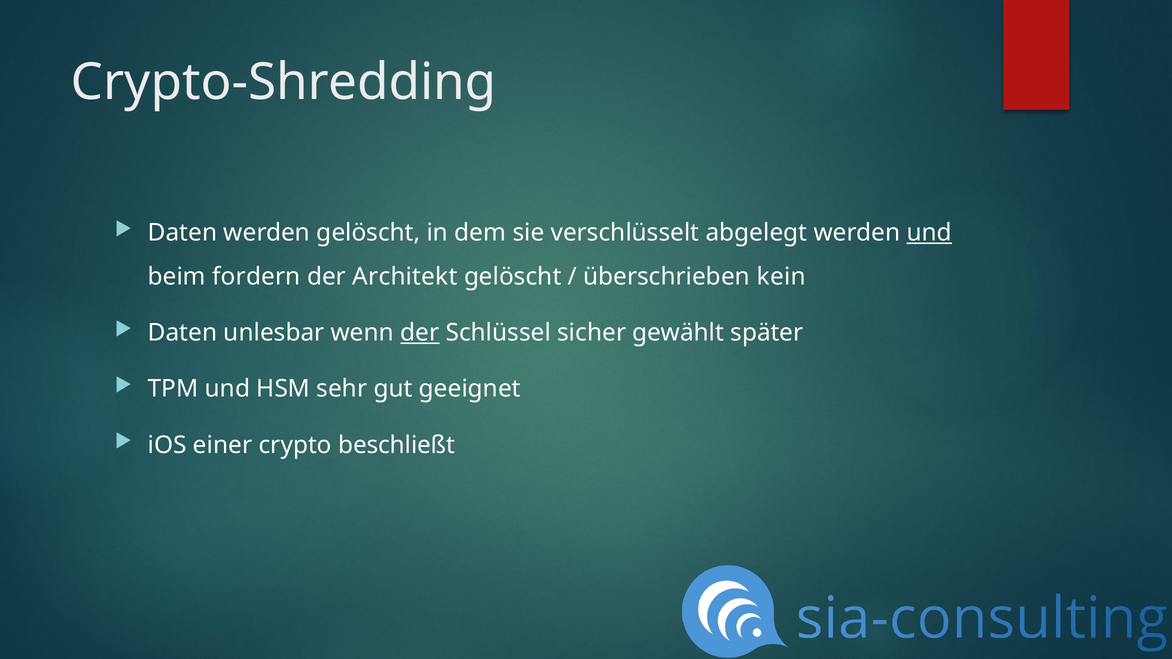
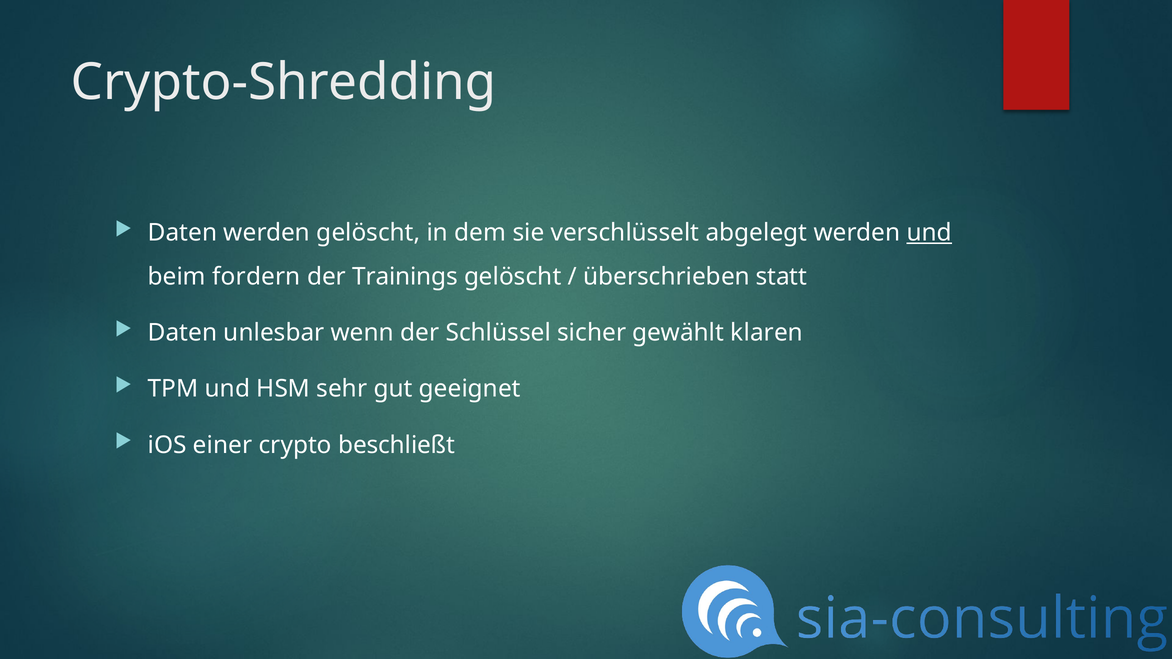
Architekt: Architekt -> Trainings
kein: kein -> statt
der at (420, 333) underline: present -> none
später: später -> klaren
